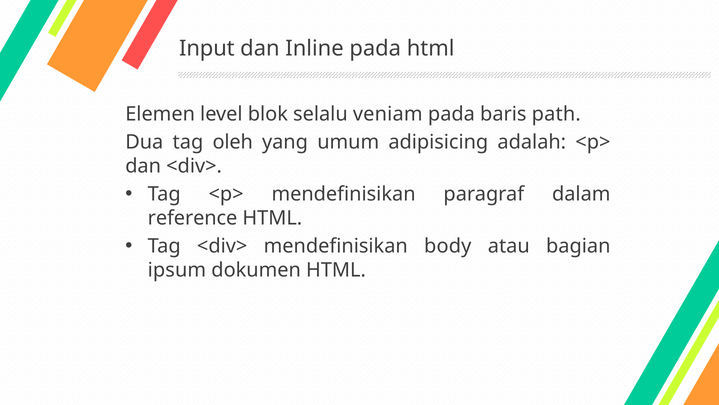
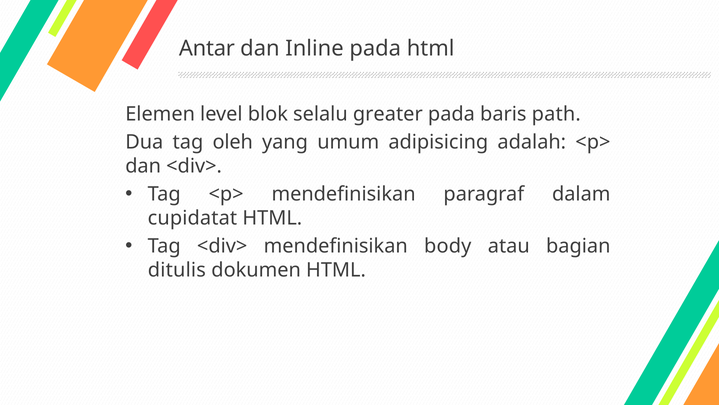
Input: Input -> Antar
veniam: veniam -> greater
reference: reference -> cupidatat
ipsum: ipsum -> ditulis
